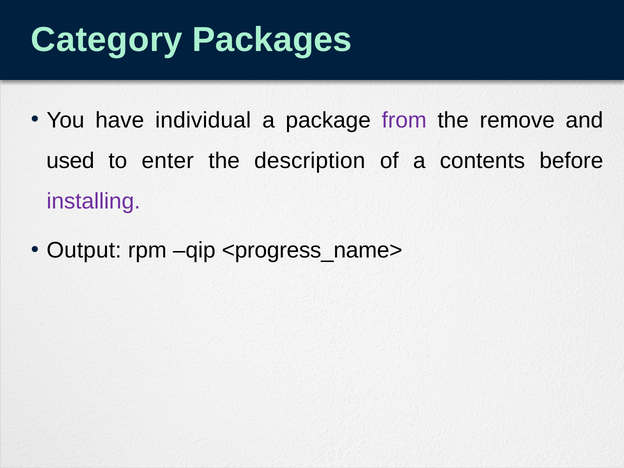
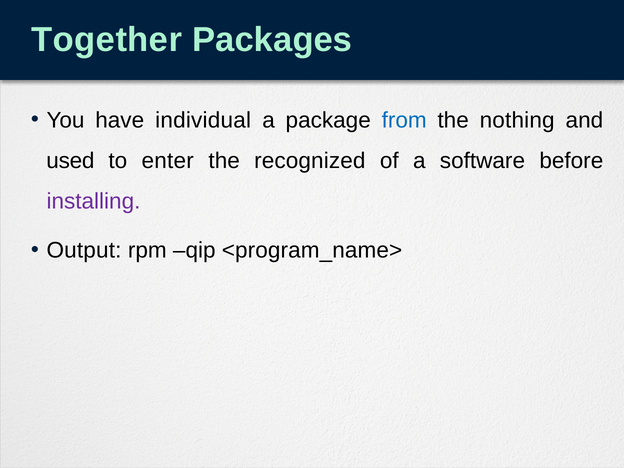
Category: Category -> Together
from colour: purple -> blue
remove: remove -> nothing
description: description -> recognized
contents: contents -> software
<progress_name>: <progress_name> -> <program_name>
